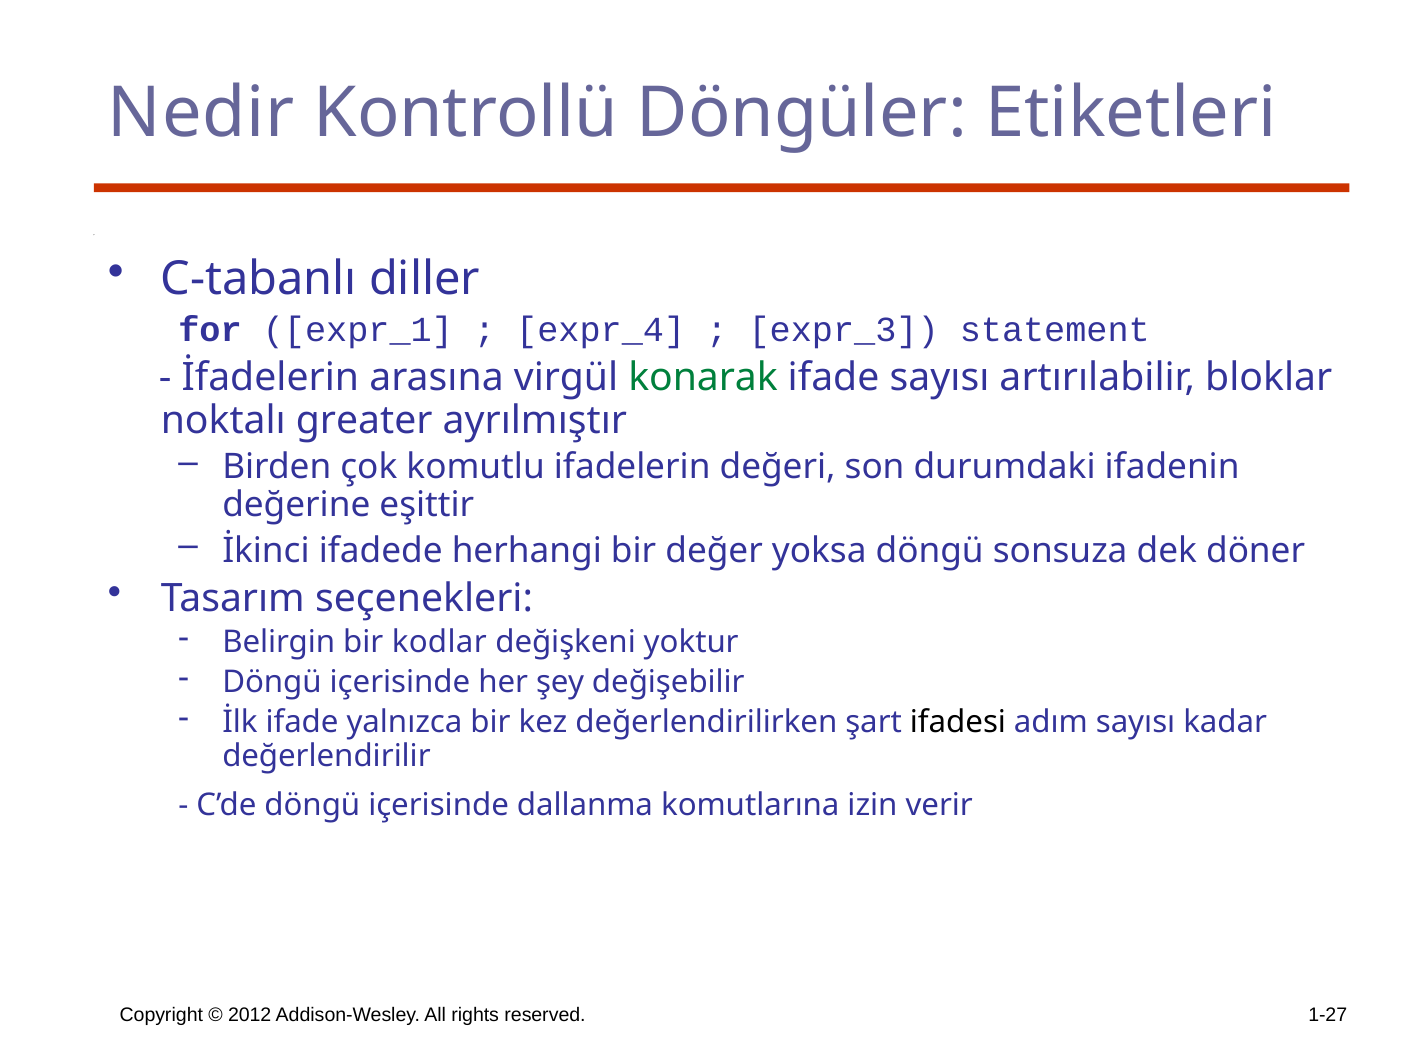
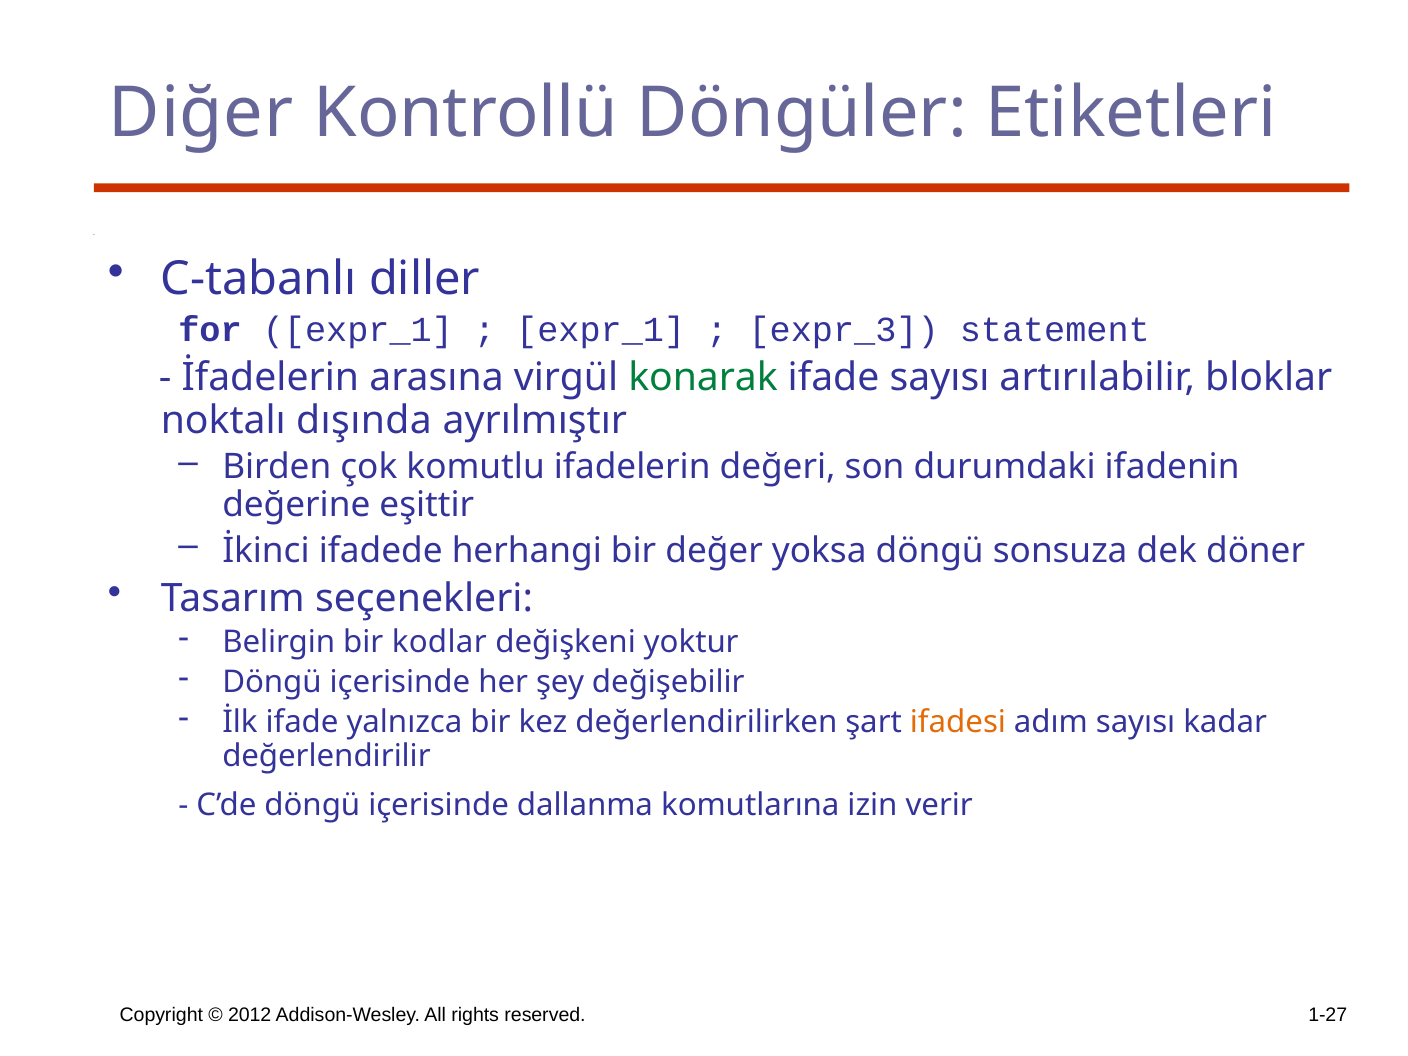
Nedir: Nedir -> Diğer
expr_4 at (601, 330): expr_4 -> expr_1
greater: greater -> dışında
ifadesi colour: black -> orange
